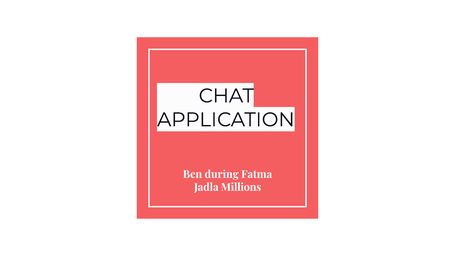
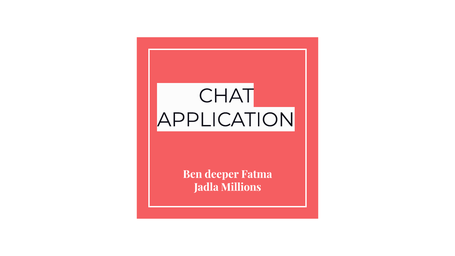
during: during -> deeper
